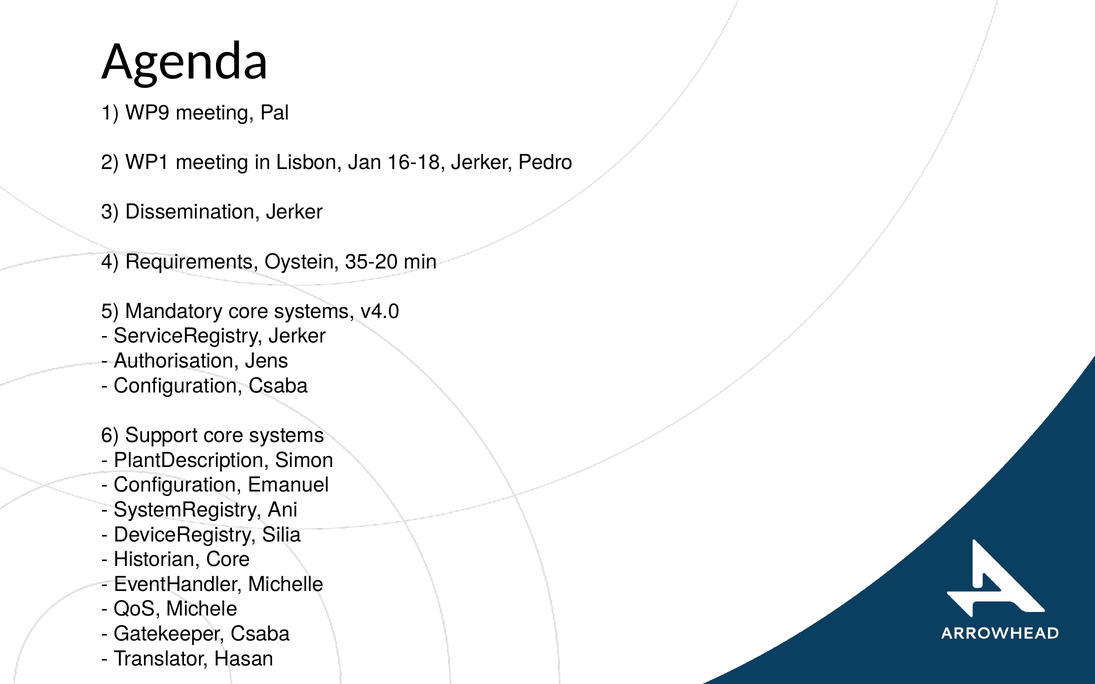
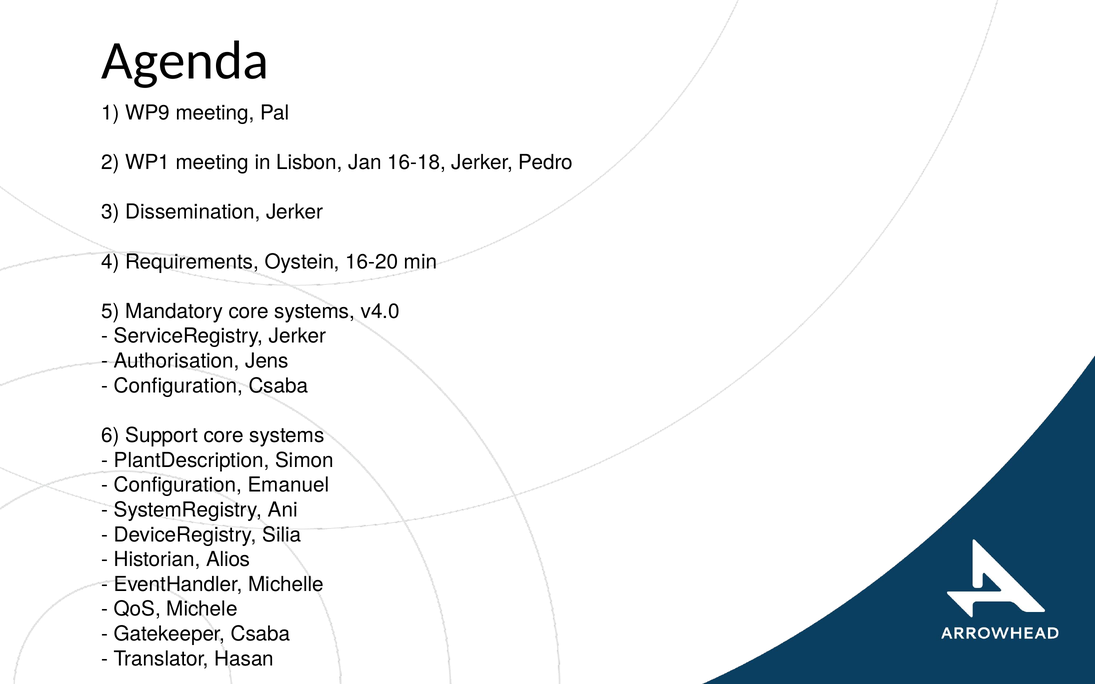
35-20: 35-20 -> 16-20
Historian Core: Core -> Alios
